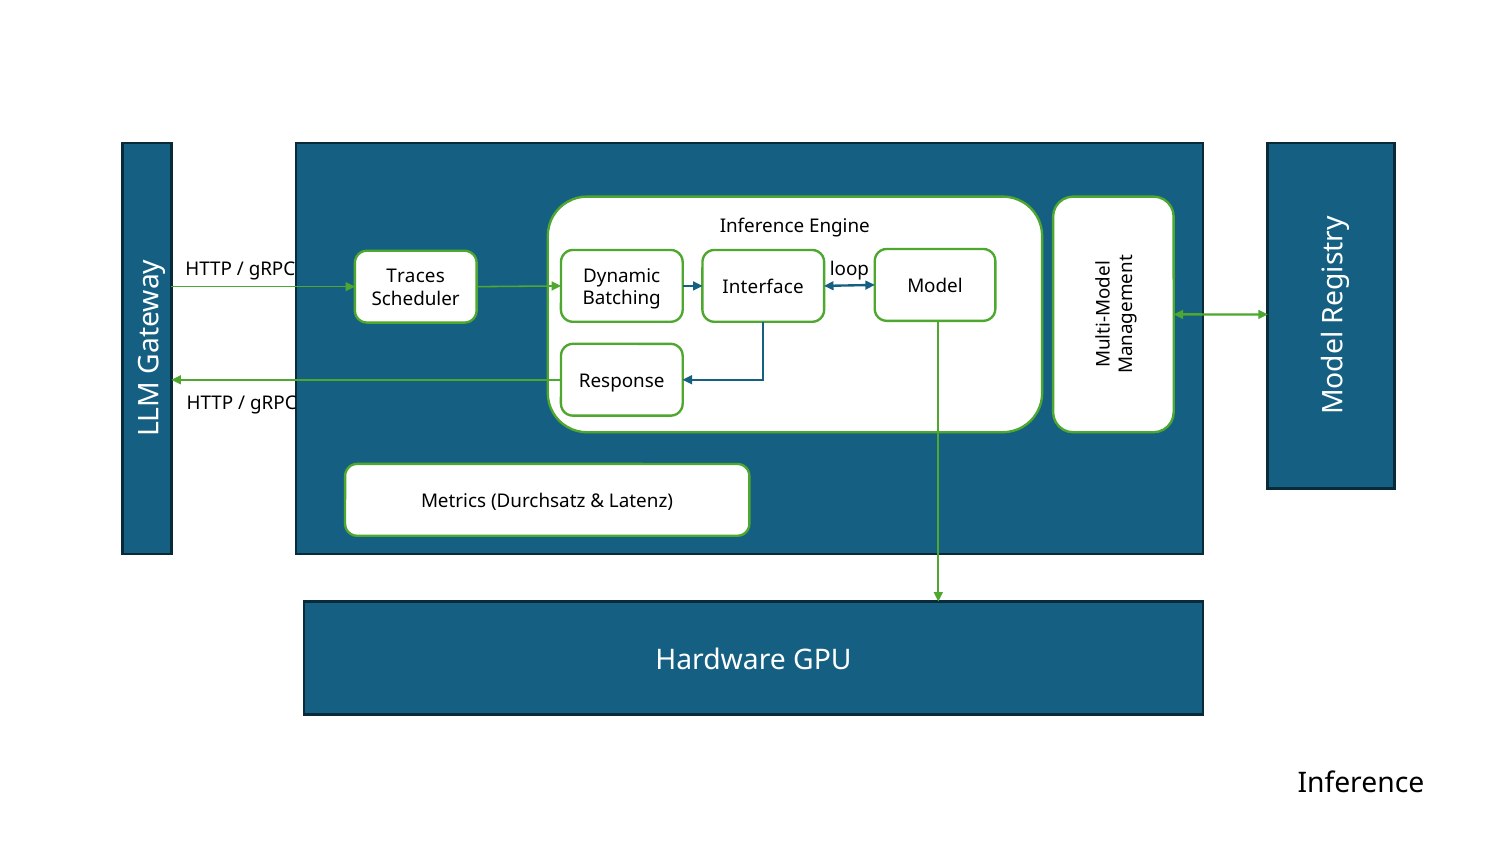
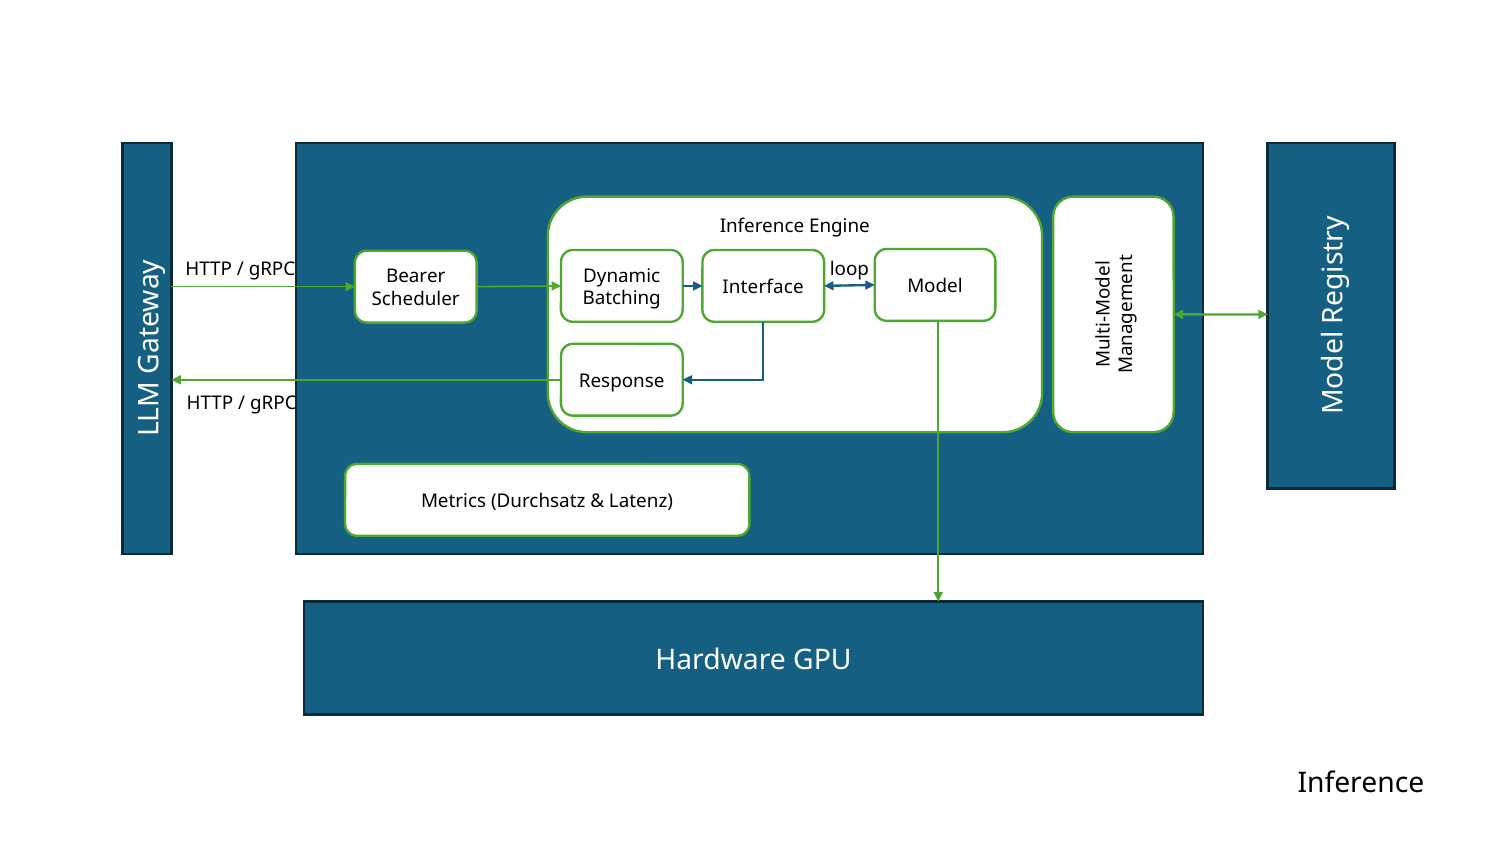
Traces: Traces -> Bearer
